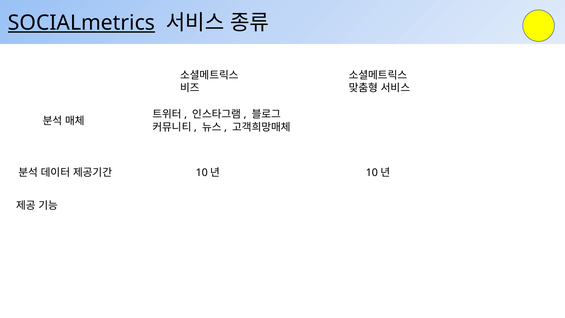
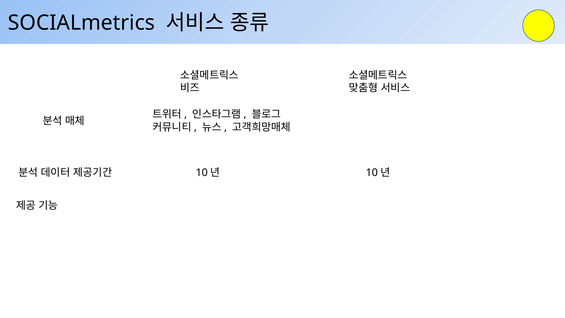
SOCIALmetrics underline: present -> none
